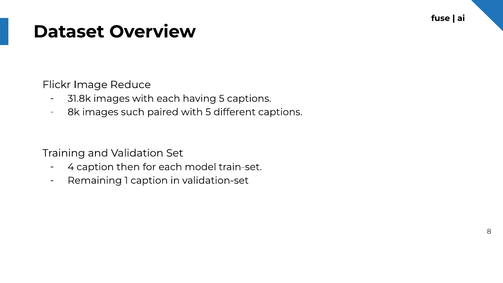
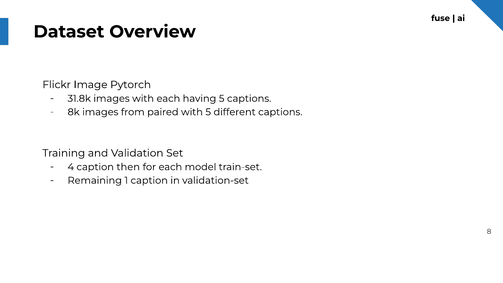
Reduce: Reduce -> Pytorch
such: such -> from
